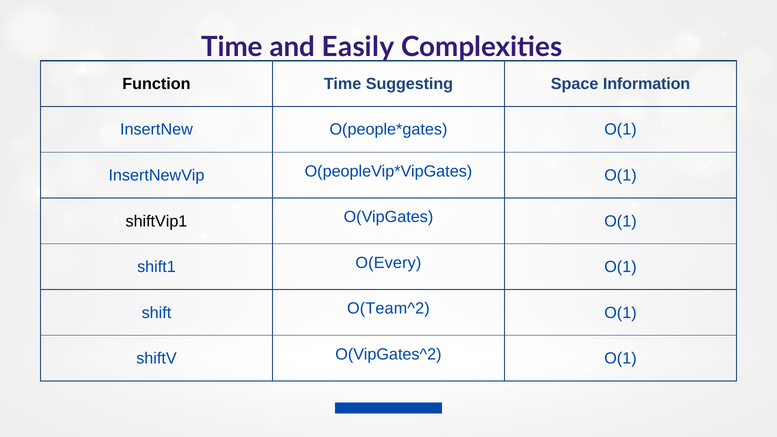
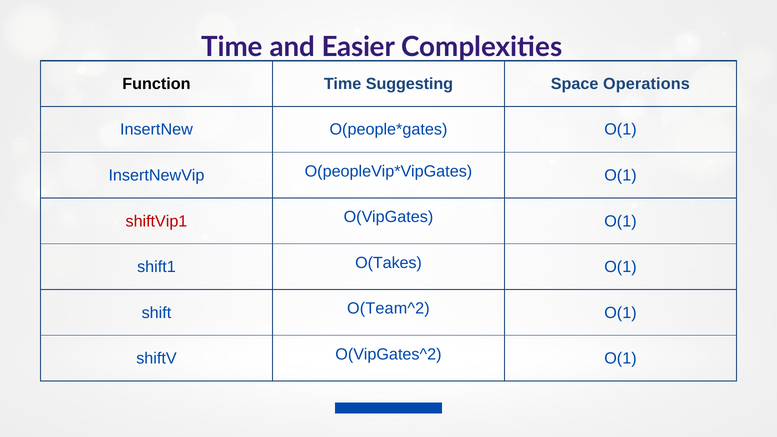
Easily: Easily -> Easier
Information: Information -> Operations
shiftVip1 colour: black -> red
O(Every: O(Every -> O(Takes
